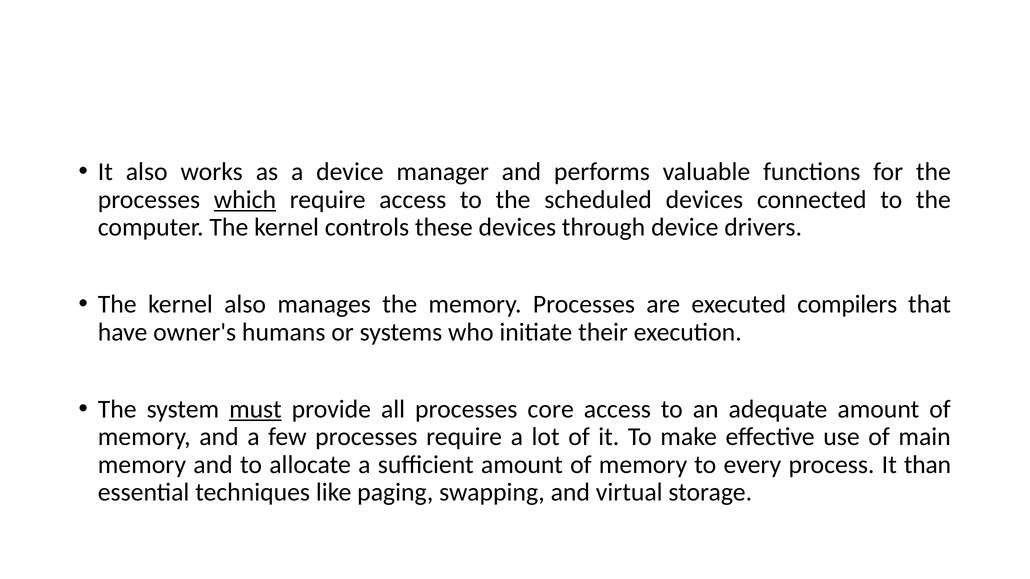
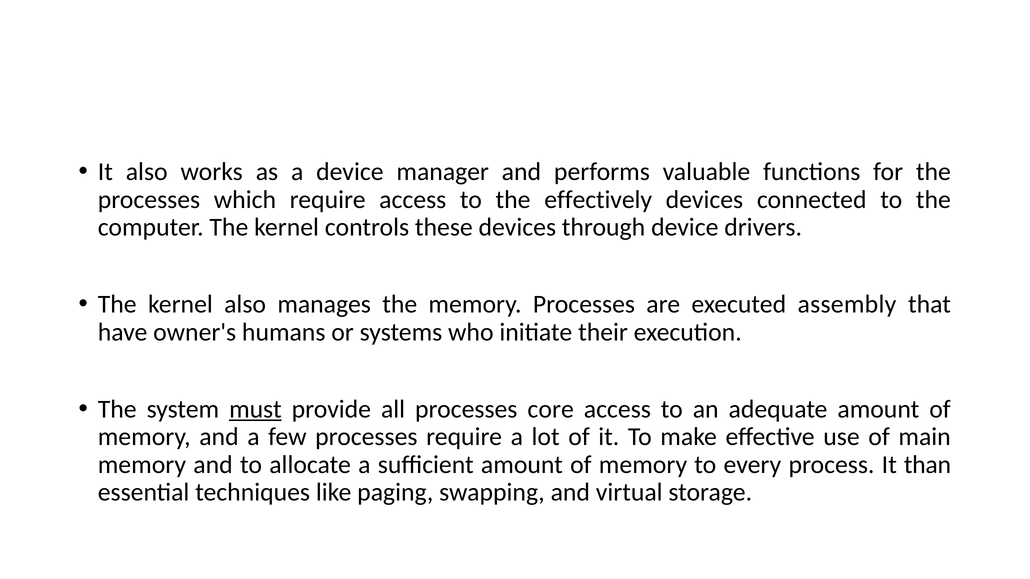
which underline: present -> none
scheduled: scheduled -> effectively
compilers: compilers -> assembly
